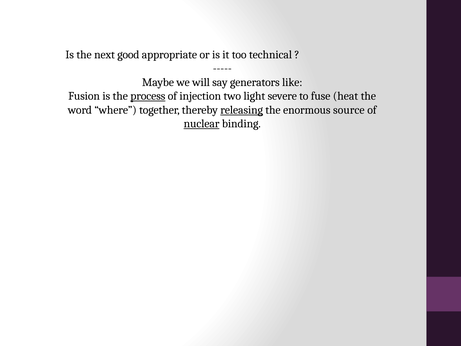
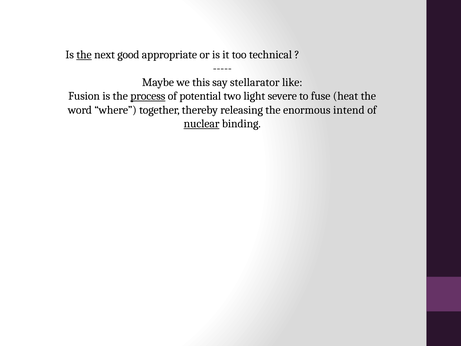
the at (84, 55) underline: none -> present
will: will -> this
generators: generators -> stellarator
injection: injection -> potential
releasing underline: present -> none
source: source -> intend
